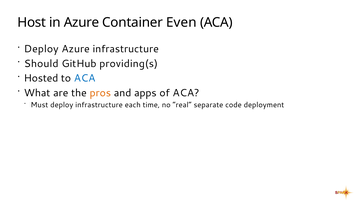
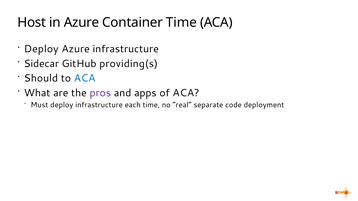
Container Even: Even -> Time
Should: Should -> Sidecar
Hosted: Hosted -> Should
pros colour: orange -> purple
